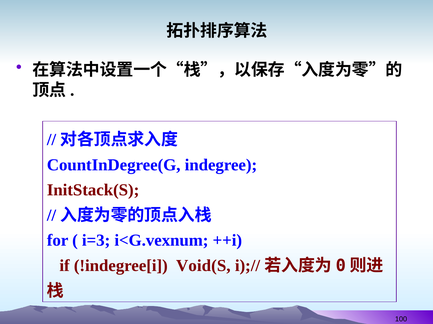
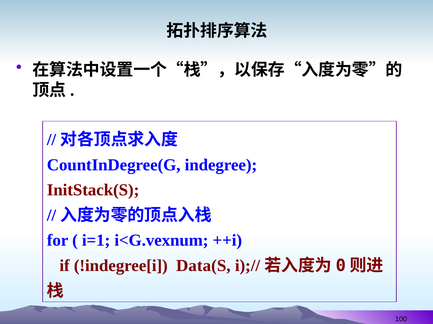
i=3: i=3 -> i=1
Void(S: Void(S -> Data(S
